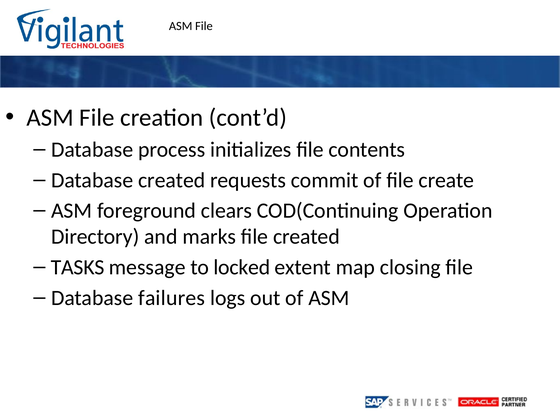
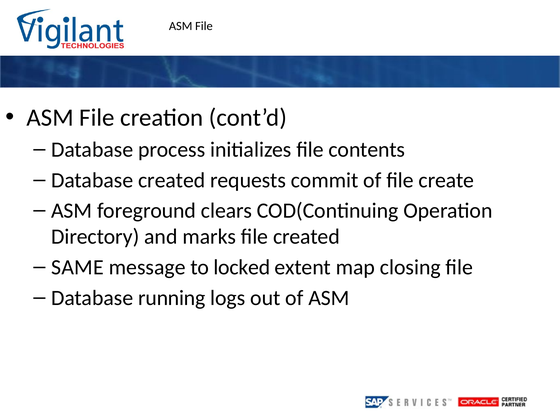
TASKS: TASKS -> SAME
failures: failures -> running
